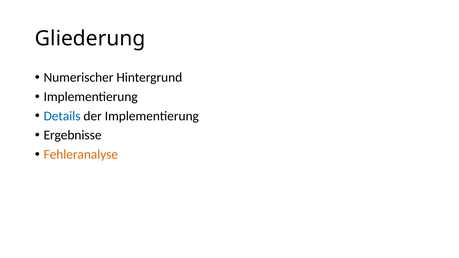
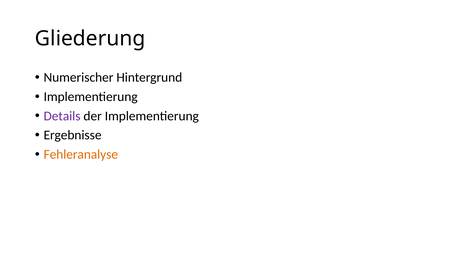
Details colour: blue -> purple
